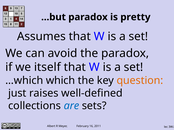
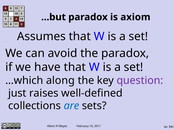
pretty: pretty -> axiom
itself: itself -> have
which: which -> along
question colour: orange -> purple
